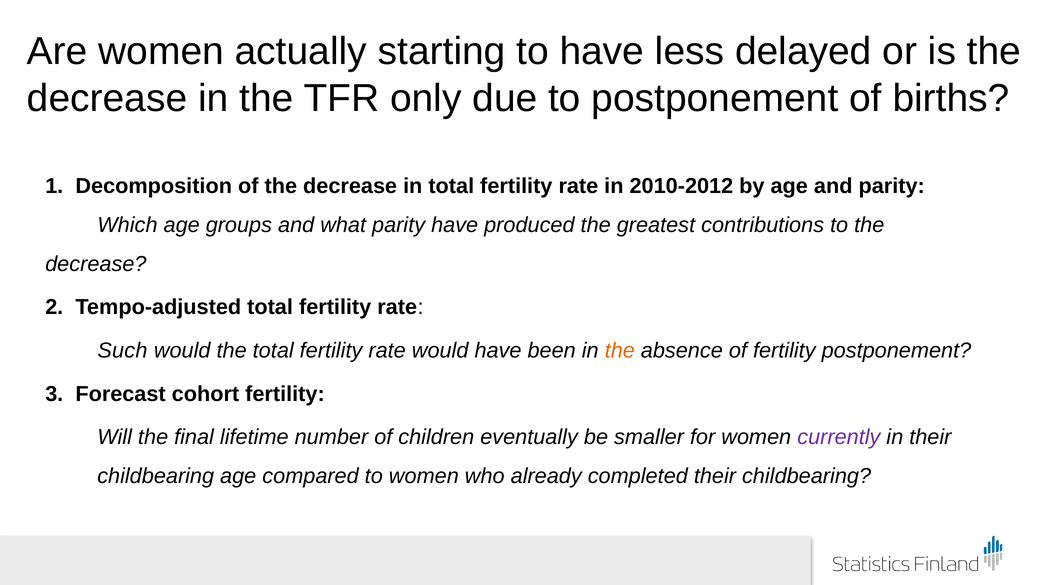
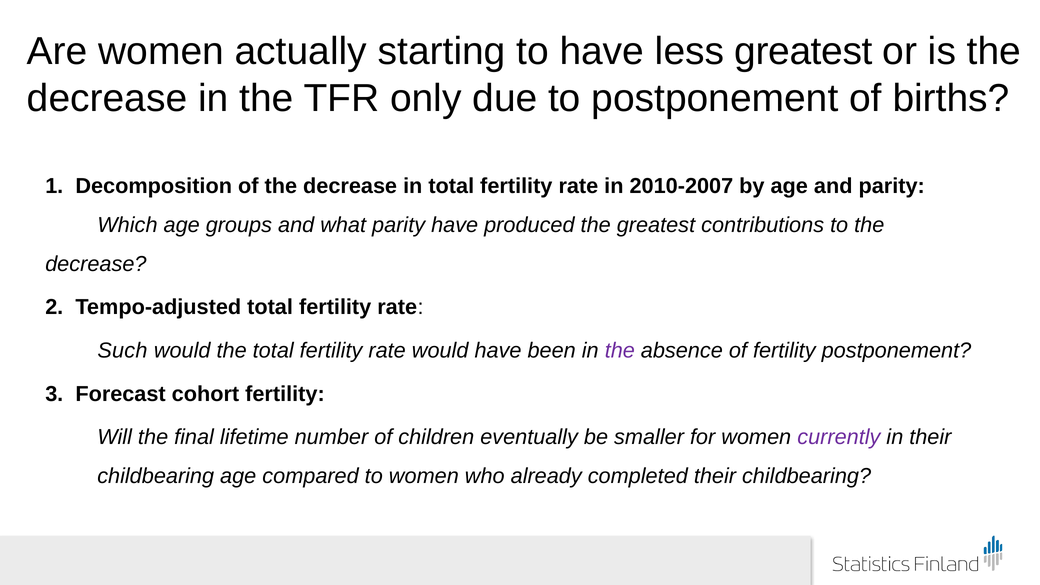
less delayed: delayed -> greatest
2010-2012: 2010-2012 -> 2010-2007
the at (620, 351) colour: orange -> purple
